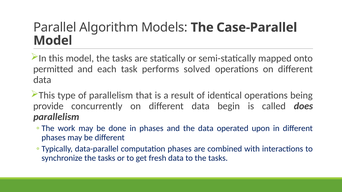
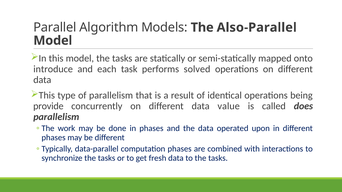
Case-Parallel: Case-Parallel -> Also-Parallel
permitted: permitted -> introduce
begin: begin -> value
